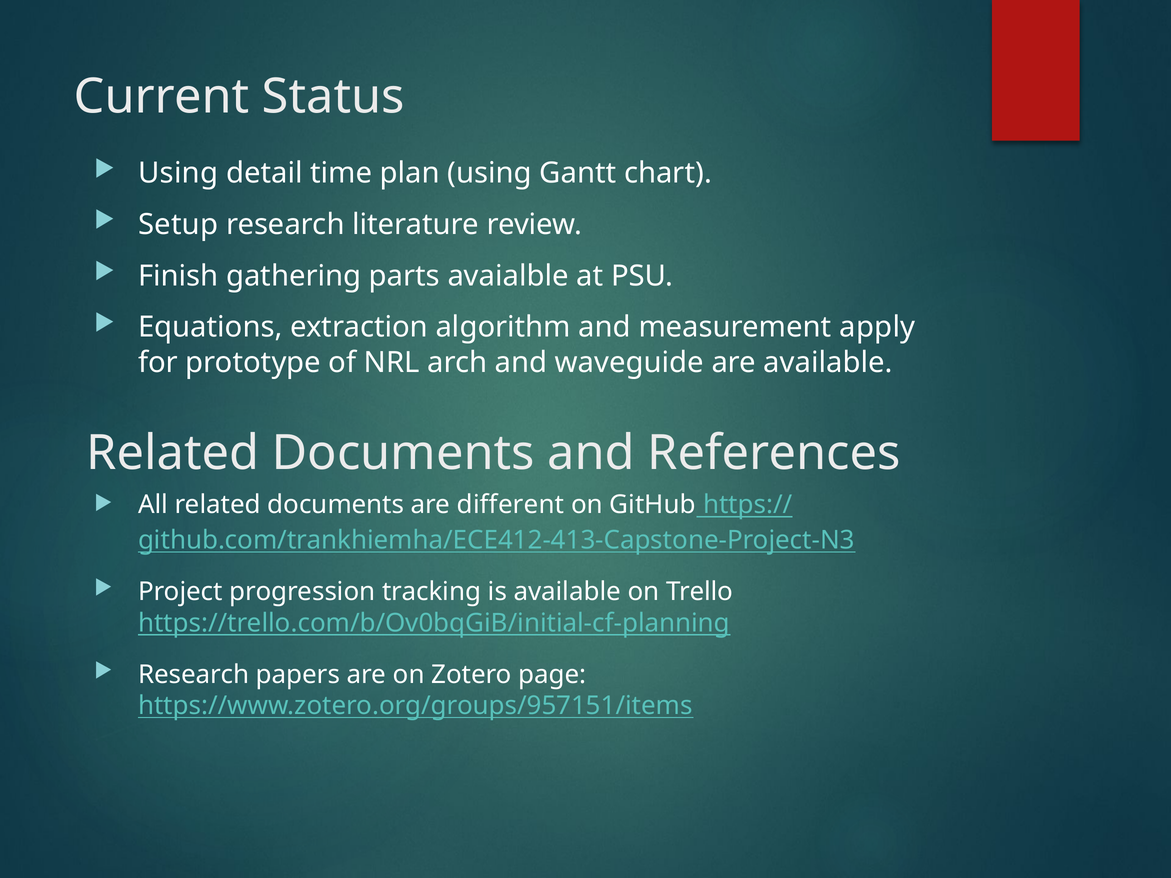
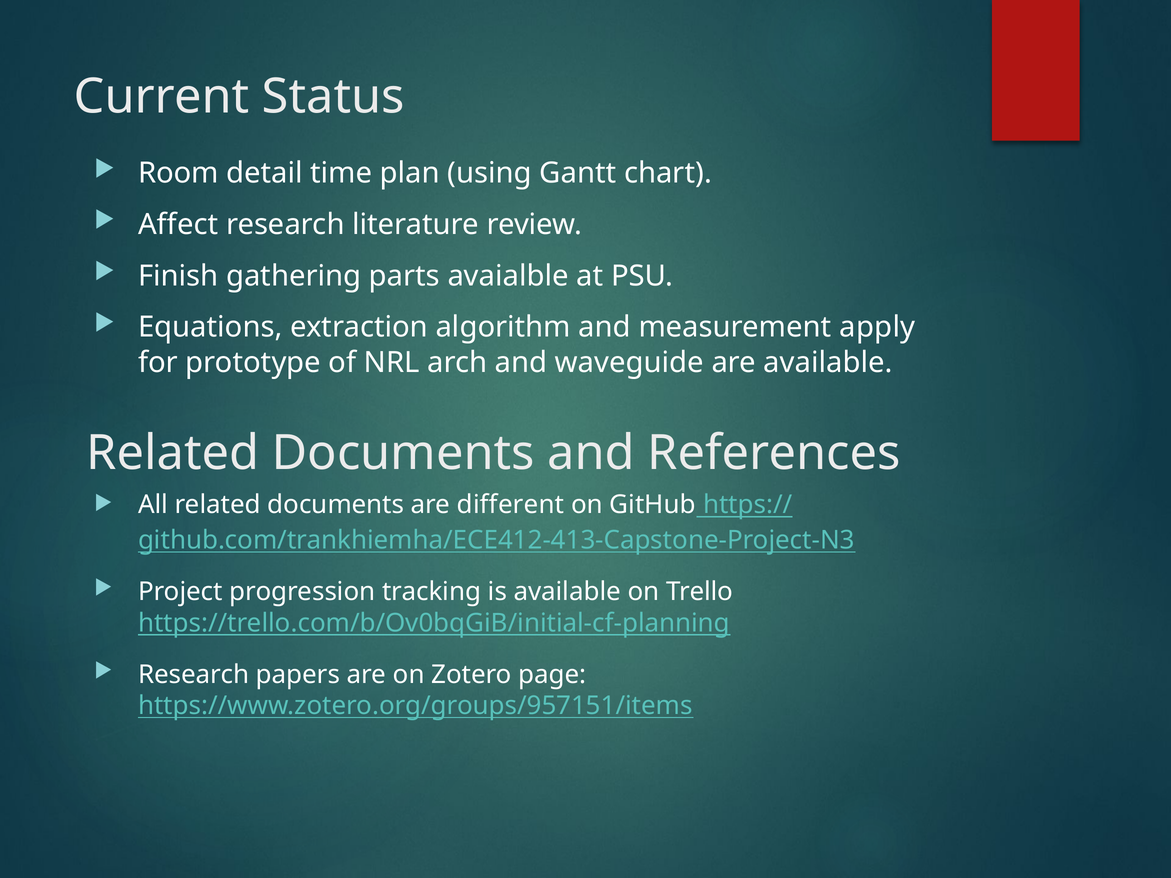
Using at (178, 173): Using -> Room
Setup: Setup -> Affect
